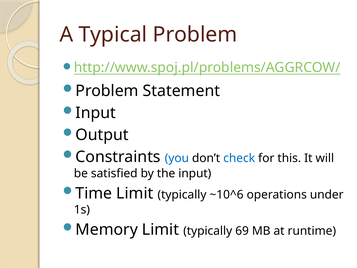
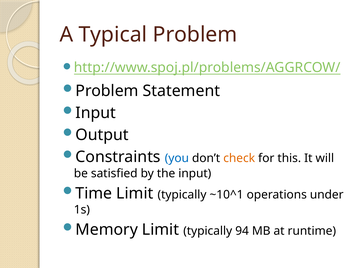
check colour: blue -> orange
~10^6: ~10^6 -> ~10^1
69: 69 -> 94
